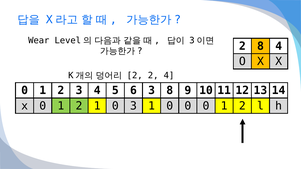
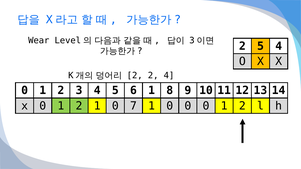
2 8: 8 -> 5
6 3: 3 -> 1
0 3: 3 -> 7
